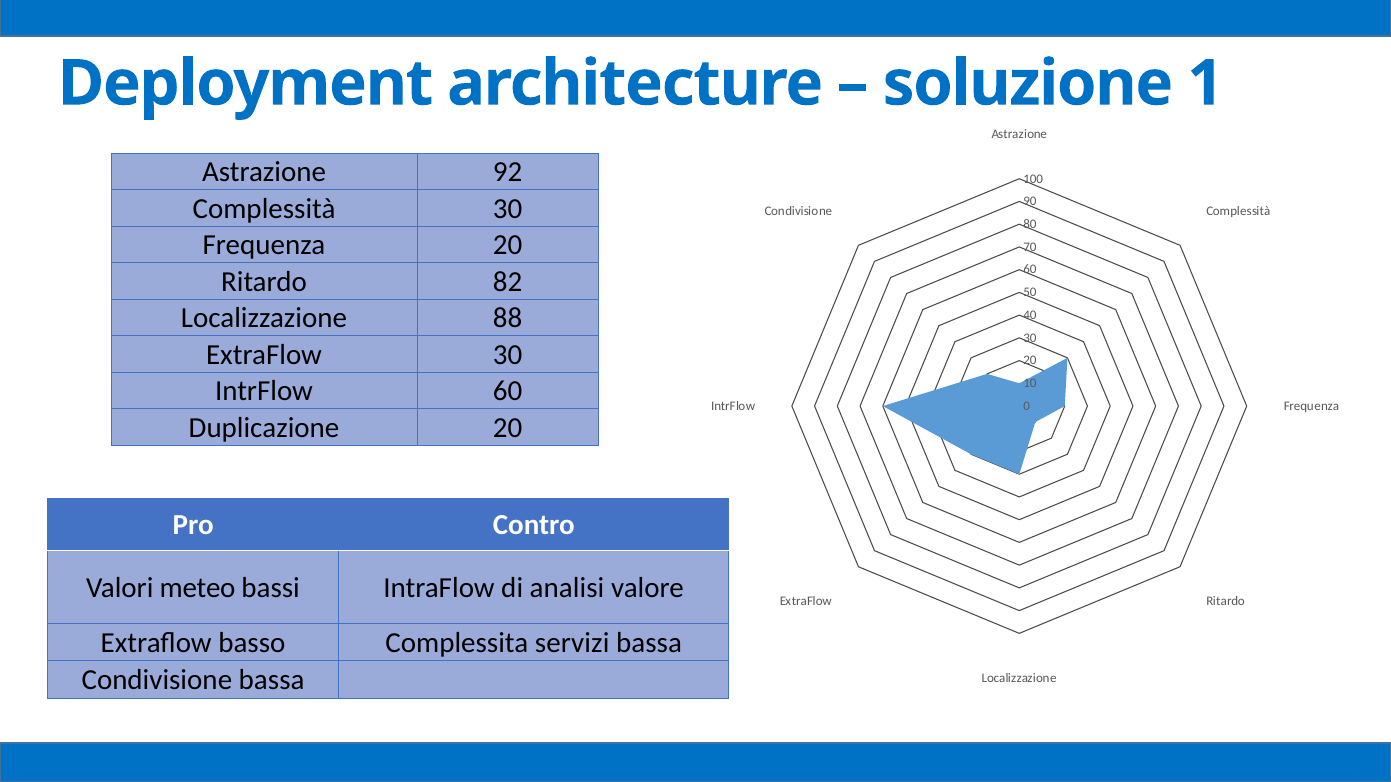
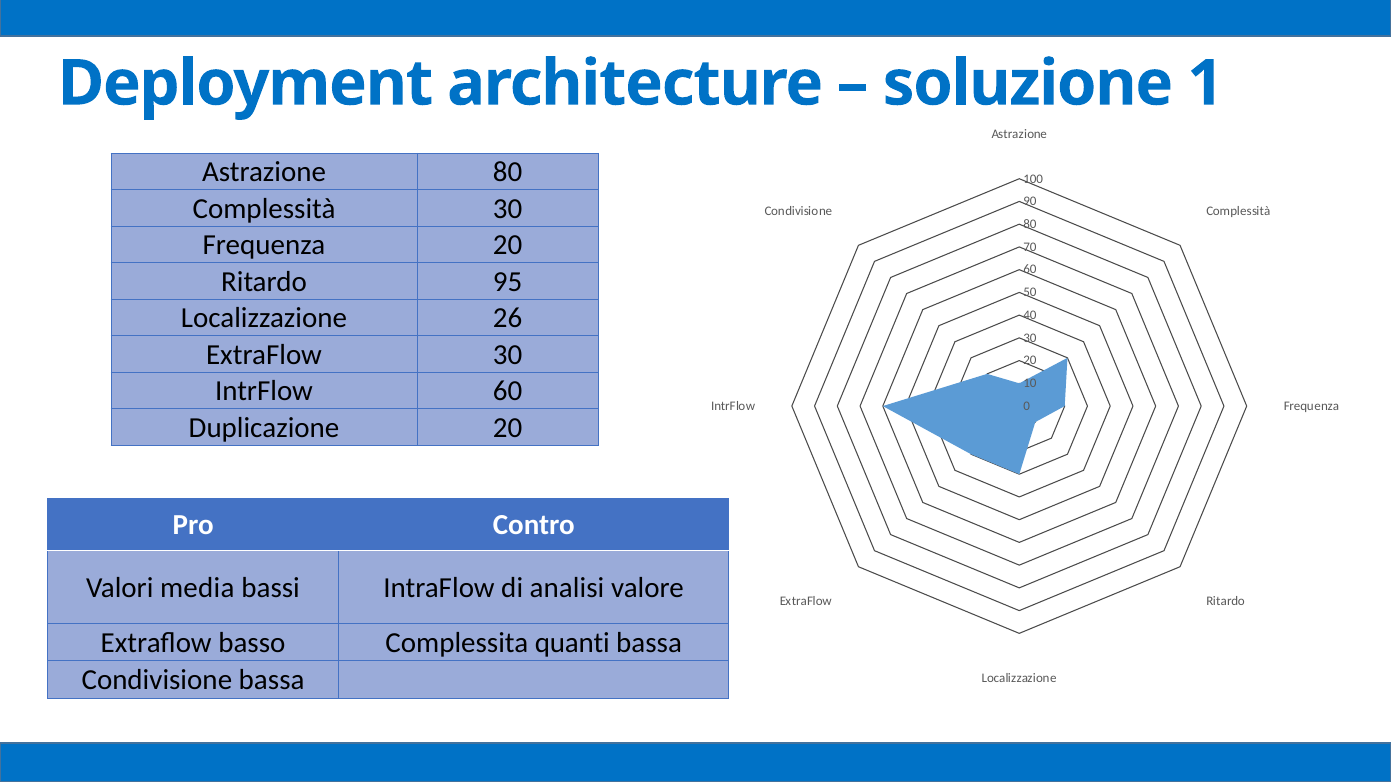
Astrazione 92: 92 -> 80
82: 82 -> 95
88: 88 -> 26
meteo: meteo -> media
servizi: servizi -> quanti
